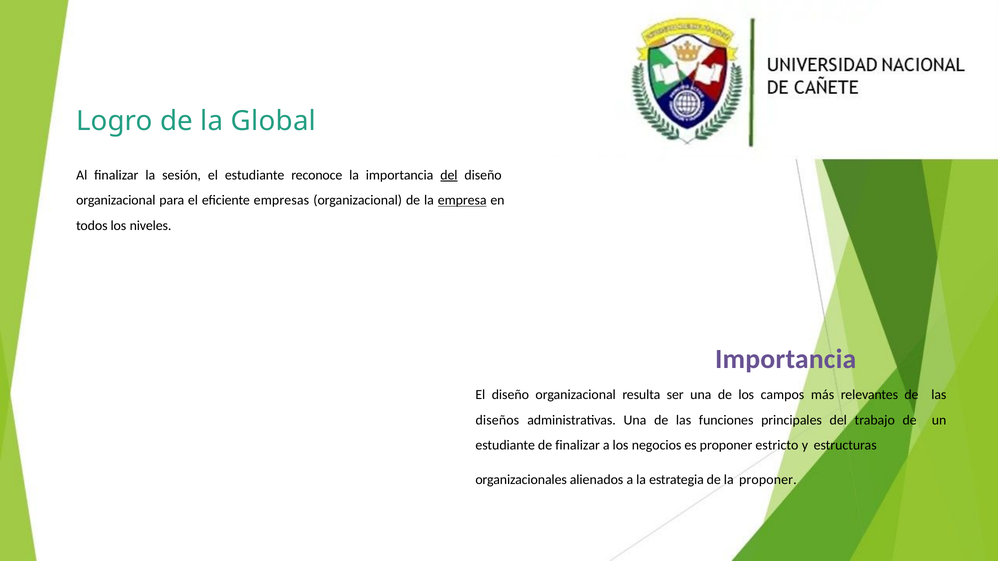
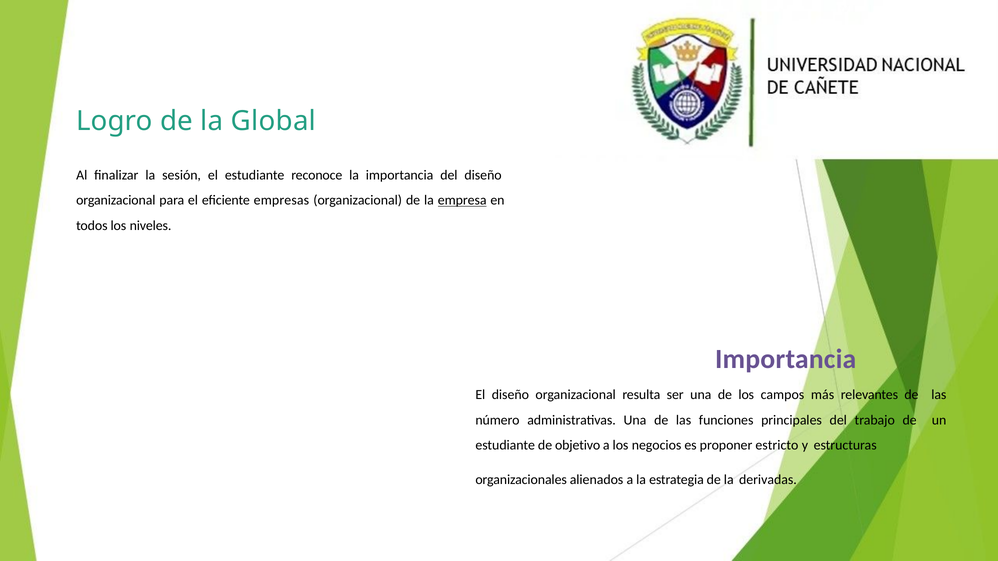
del at (449, 175) underline: present -> none
diseños: diseños -> número
de finalizar: finalizar -> objetivo
la proponer: proponer -> derivadas
